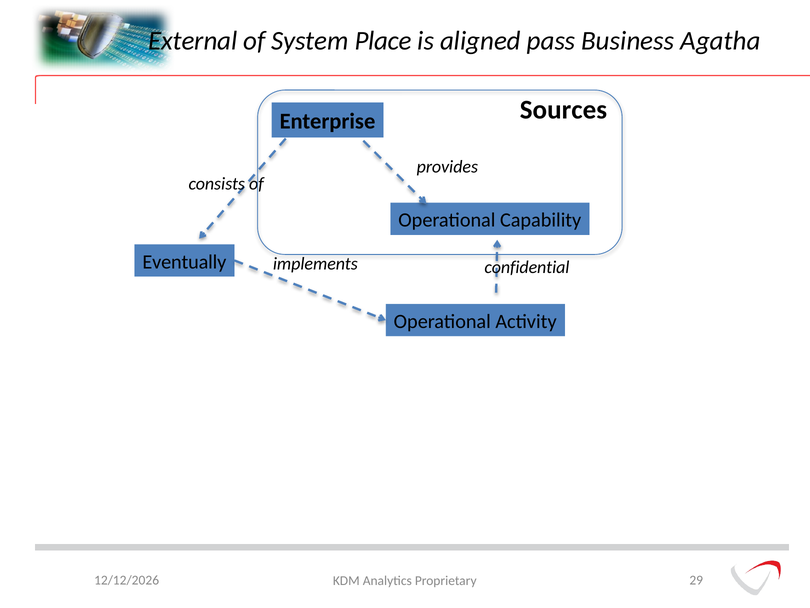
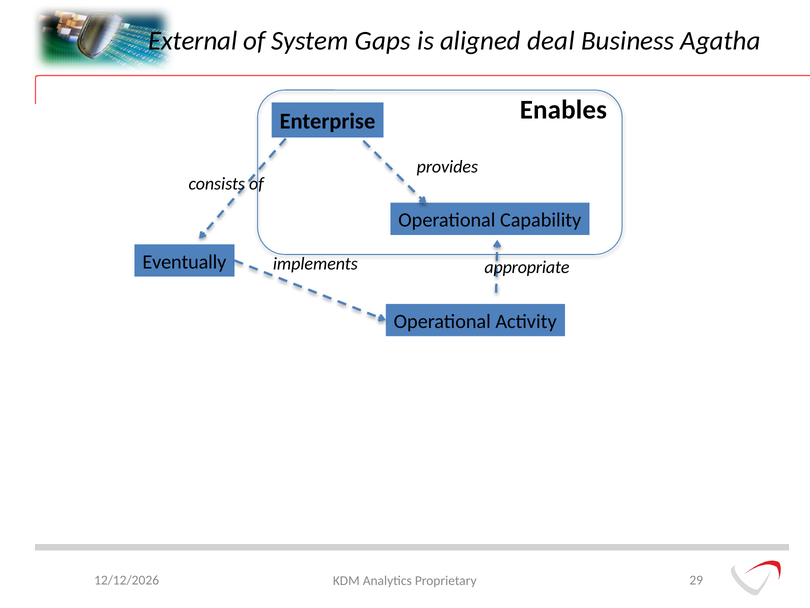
Place: Place -> Gaps
pass: pass -> deal
Sources: Sources -> Enables
confidential: confidential -> appropriate
